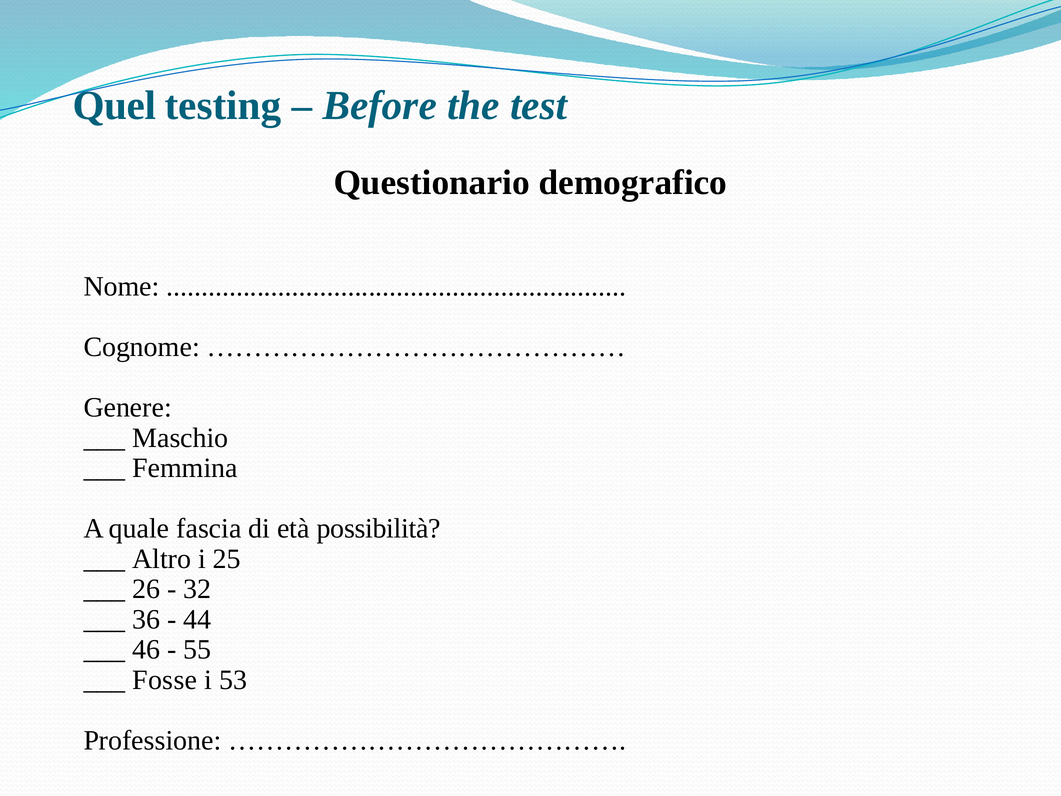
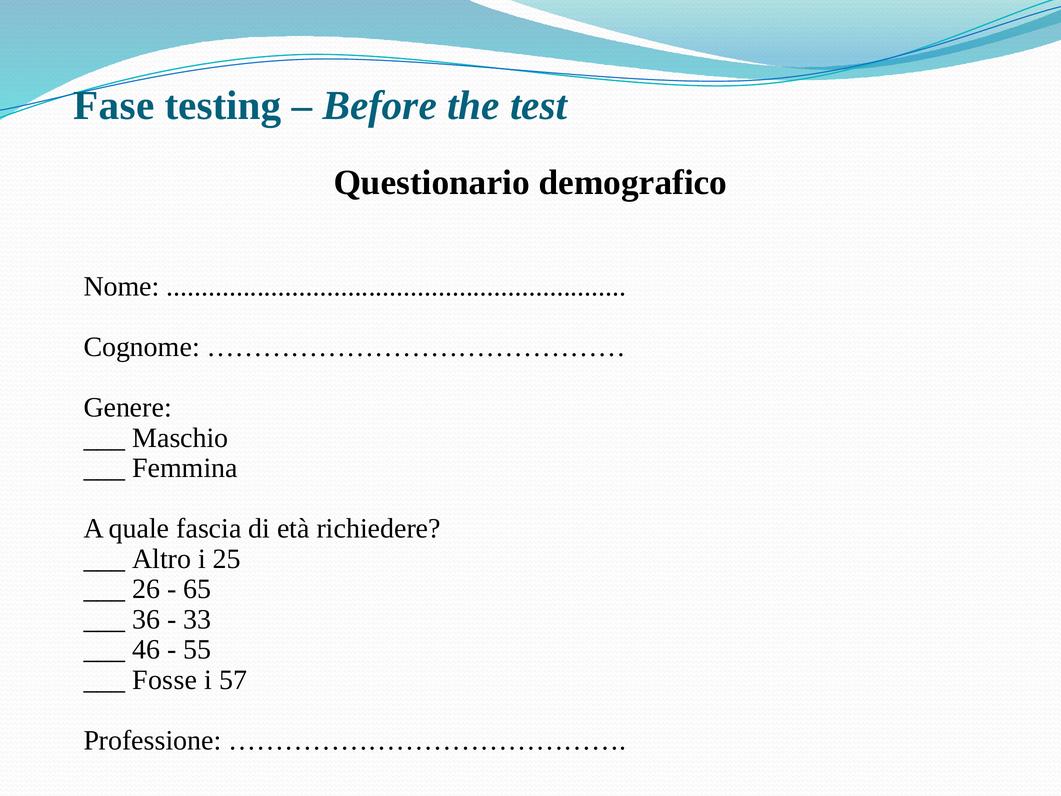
Quel: Quel -> Fase
possibilità: possibilità -> richiedere
32: 32 -> 65
44: 44 -> 33
53: 53 -> 57
